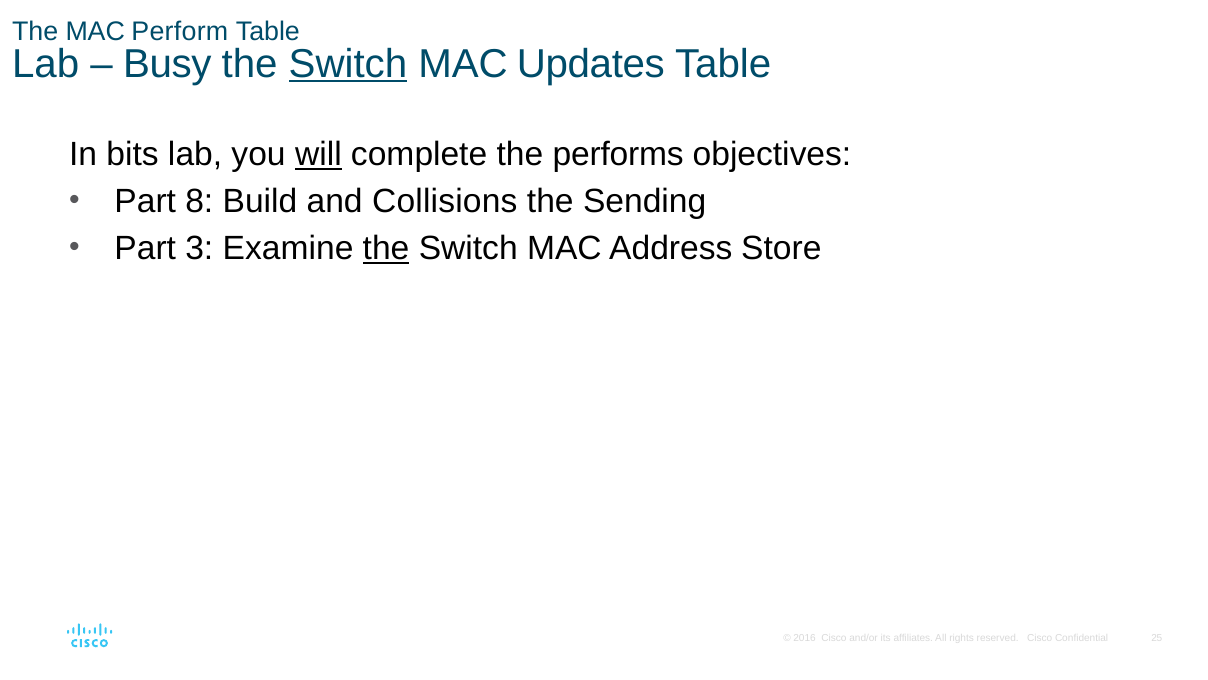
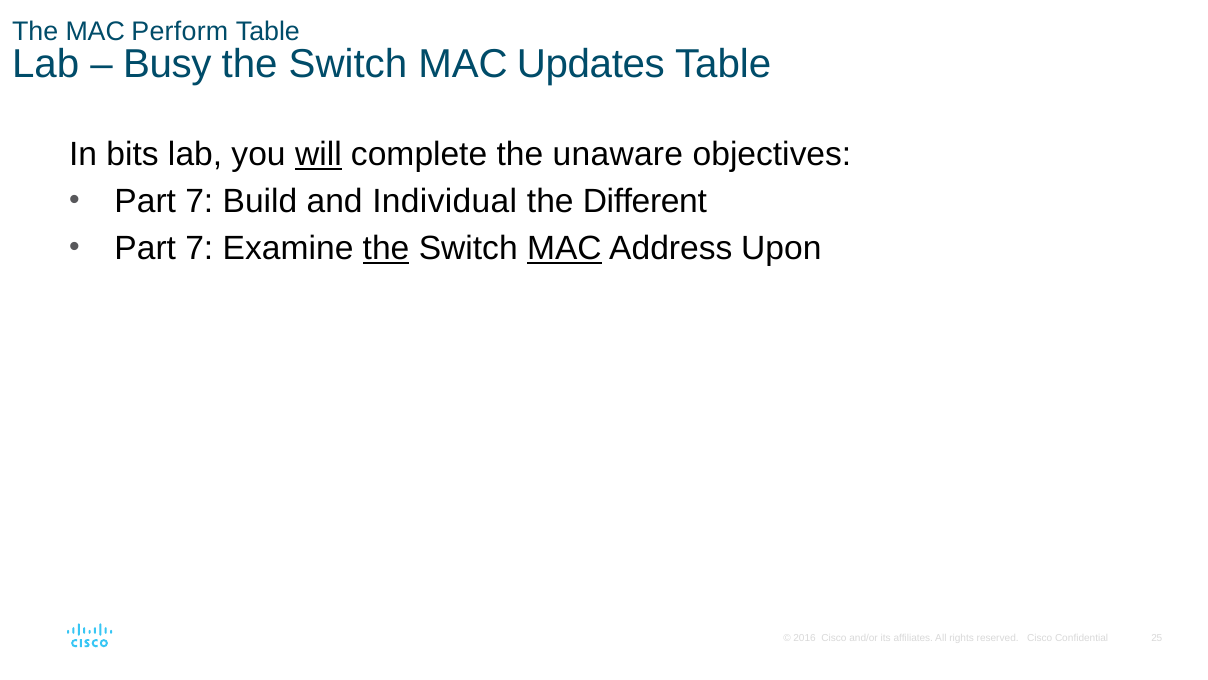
Switch at (348, 64) underline: present -> none
performs: performs -> unaware
8 at (199, 201): 8 -> 7
Collisions: Collisions -> Individual
Sending: Sending -> Different
3 at (199, 248): 3 -> 7
MAC at (564, 248) underline: none -> present
Store: Store -> Upon
